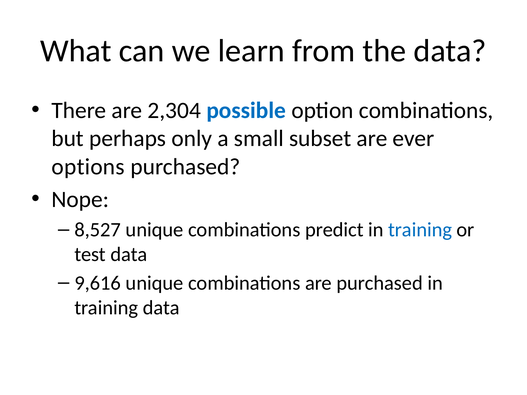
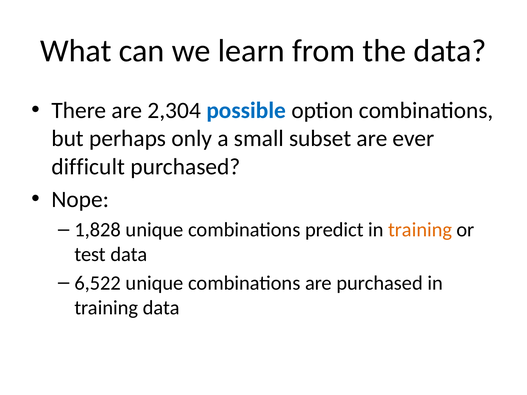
options: options -> difficult
8,527: 8,527 -> 1,828
training at (420, 230) colour: blue -> orange
9,616: 9,616 -> 6,522
